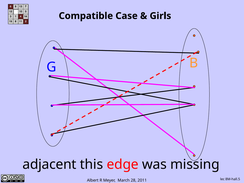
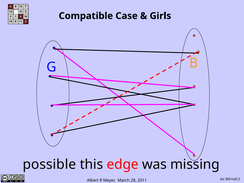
adjacent: adjacent -> possible
